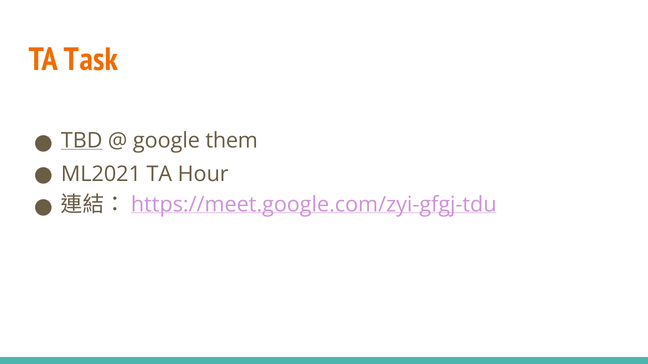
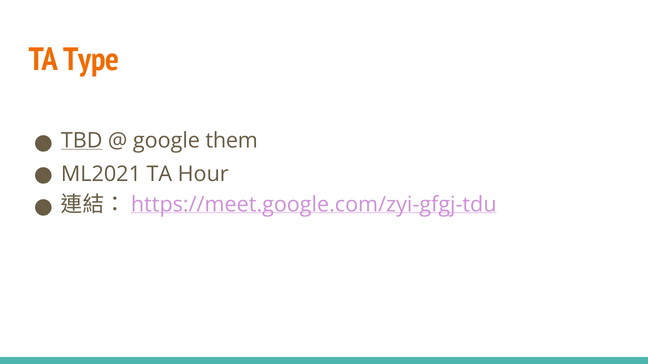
Task: Task -> Type
